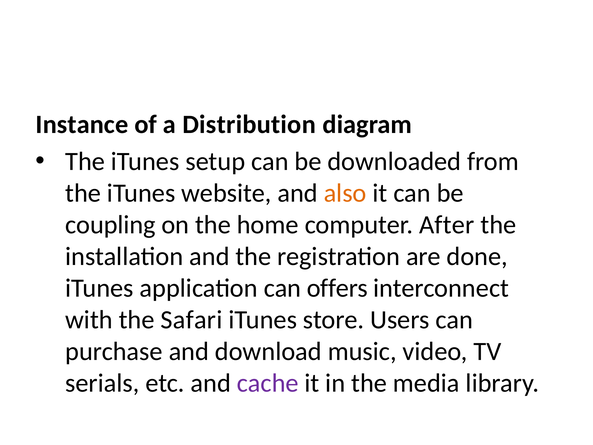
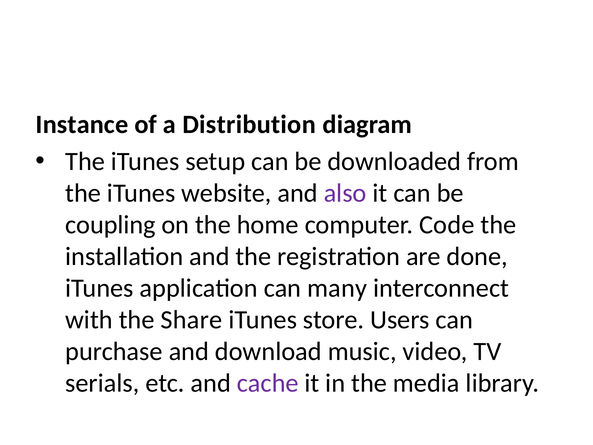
also colour: orange -> purple
After: After -> Code
offers: offers -> many
Safari: Safari -> Share
